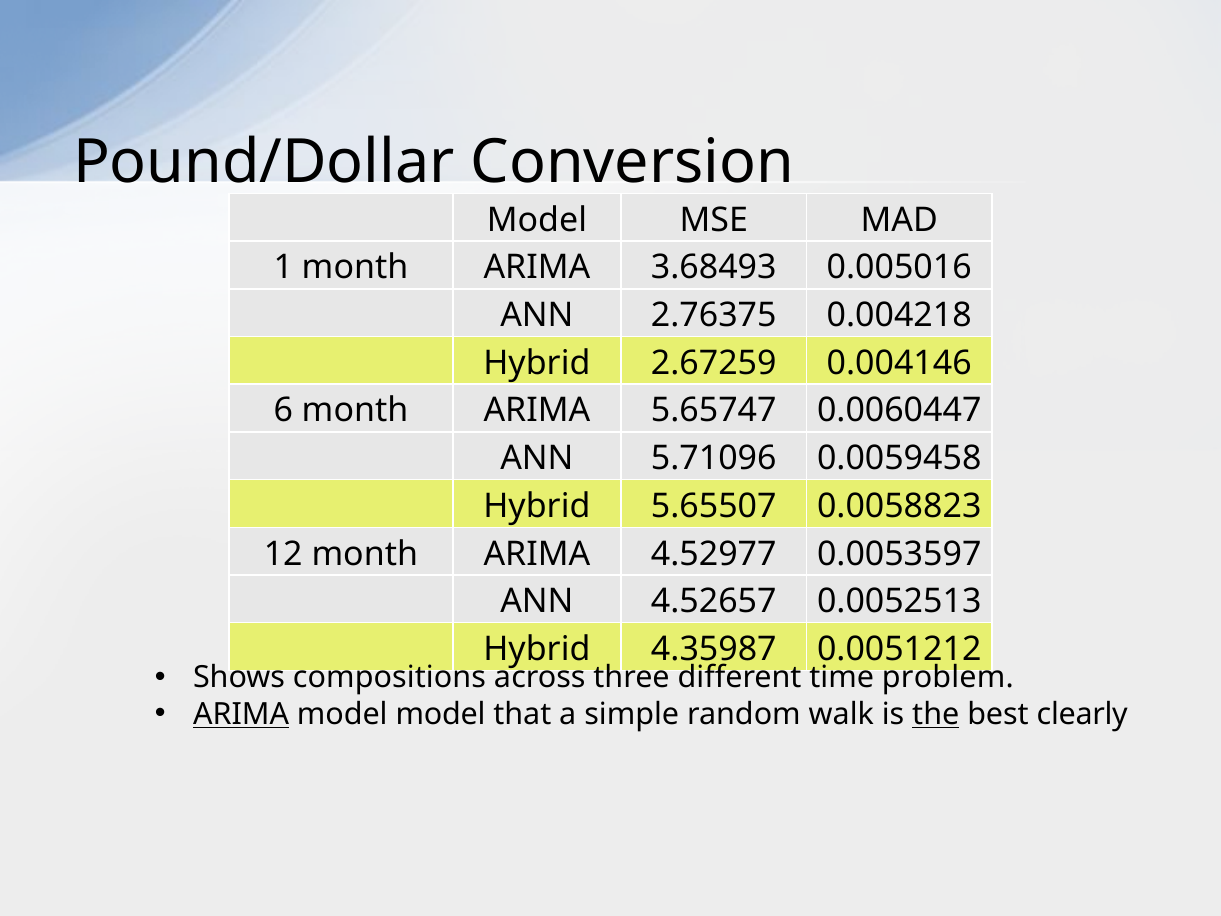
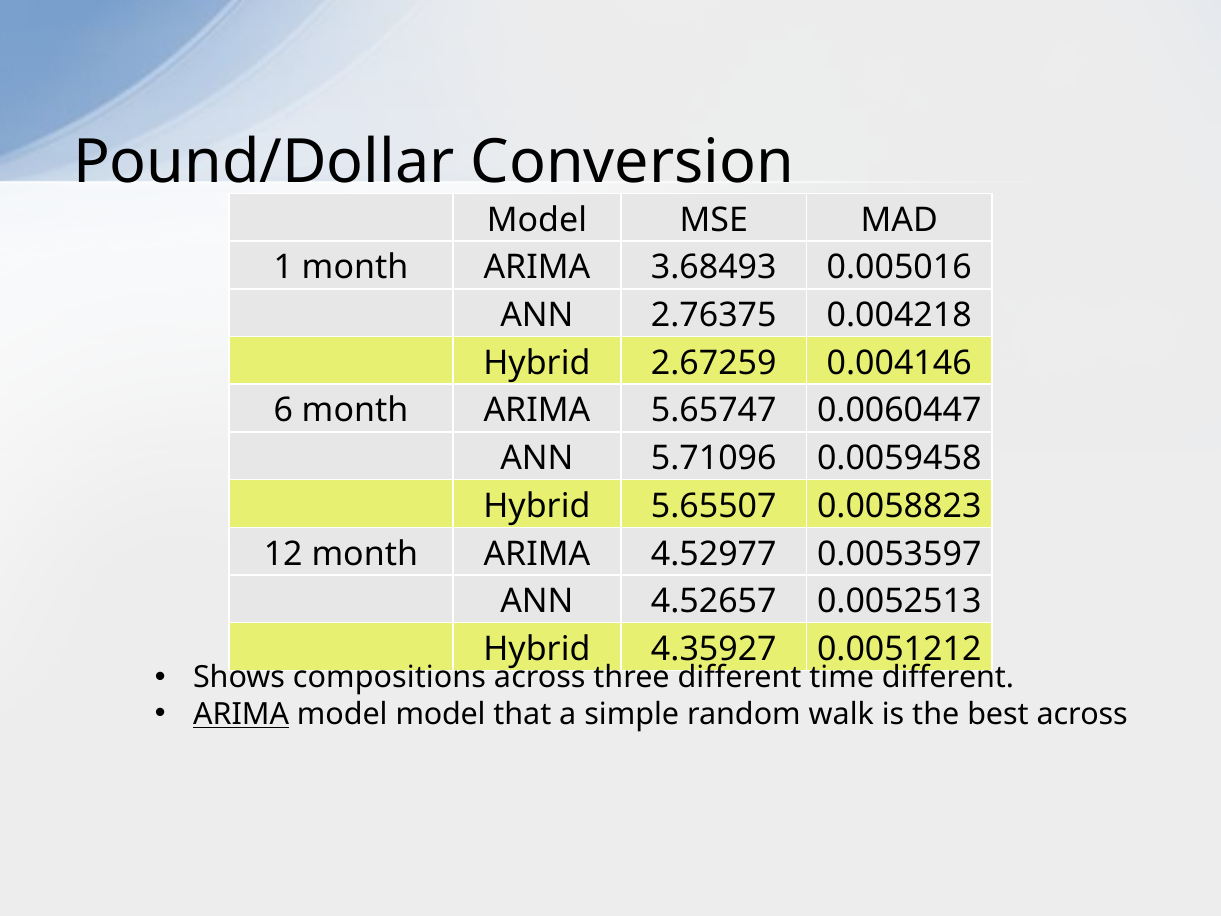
4.35987: 4.35987 -> 4.35927
time problem: problem -> different
the underline: present -> none
best clearly: clearly -> across
